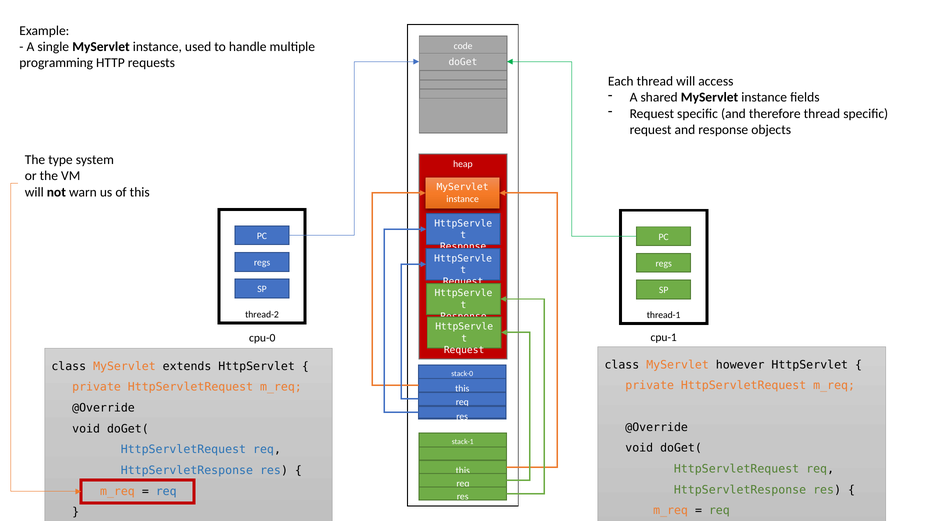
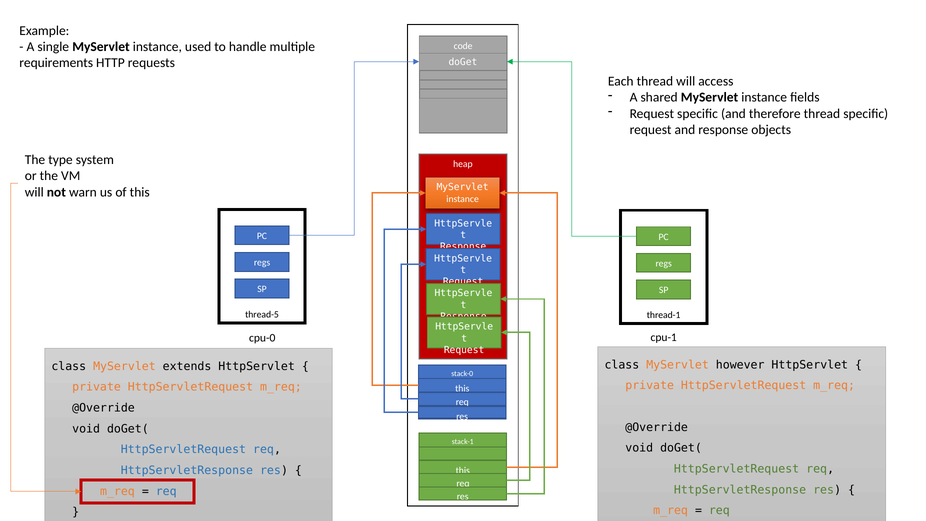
programming: programming -> requirements
thread-2: thread-2 -> thread-5
